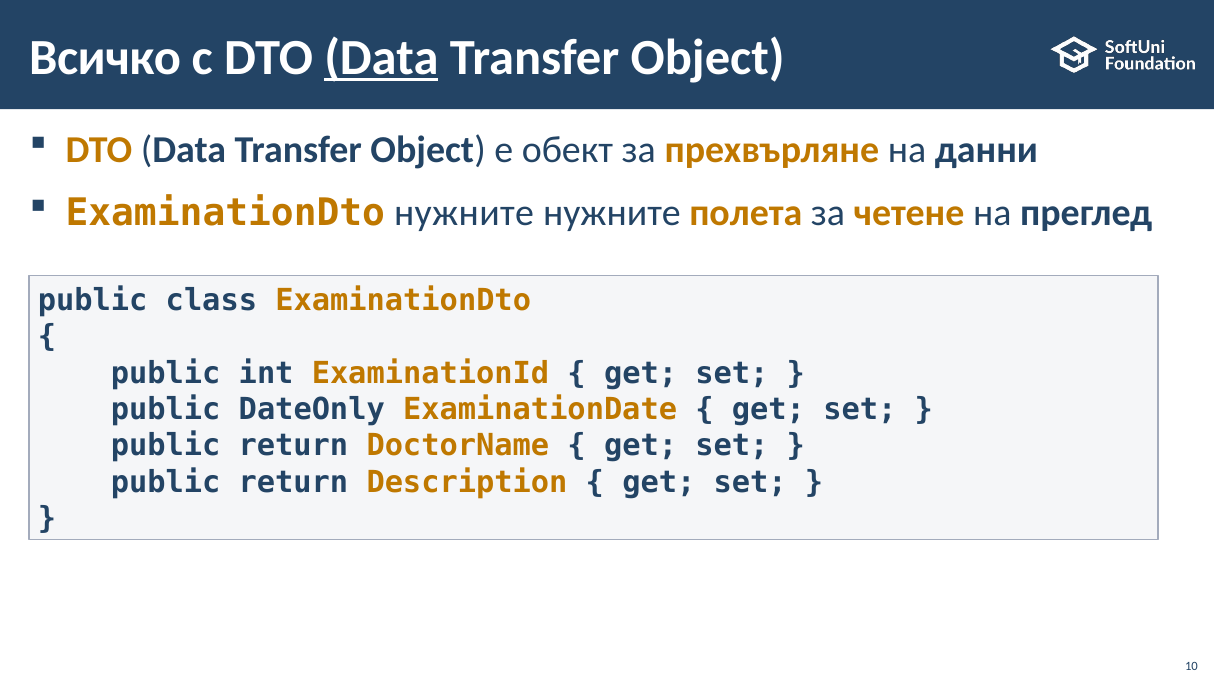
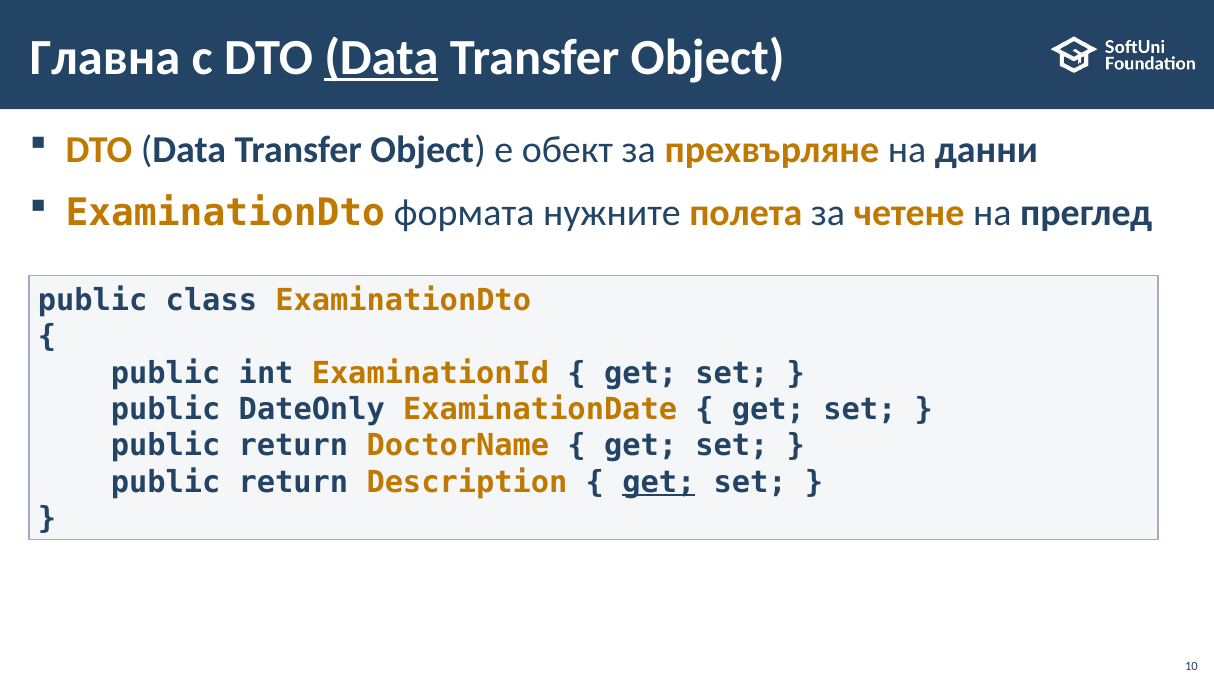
Всичко: Всичко -> Главна
ExaminationDto нужните: нужните -> формата
get at (659, 482) underline: none -> present
